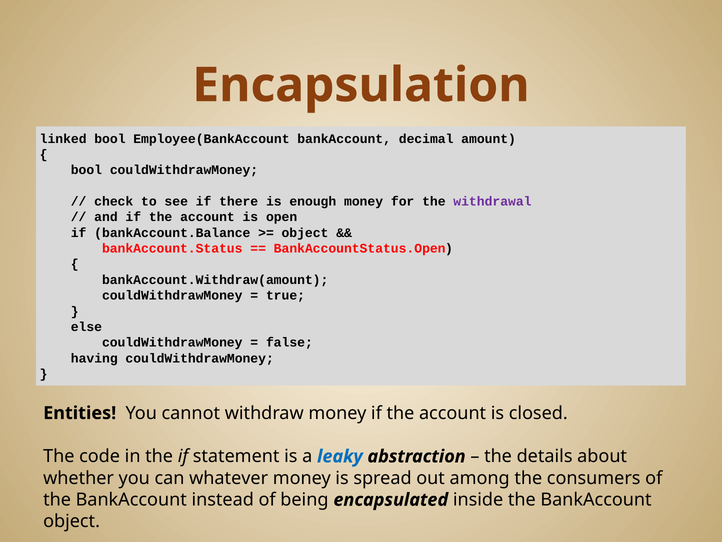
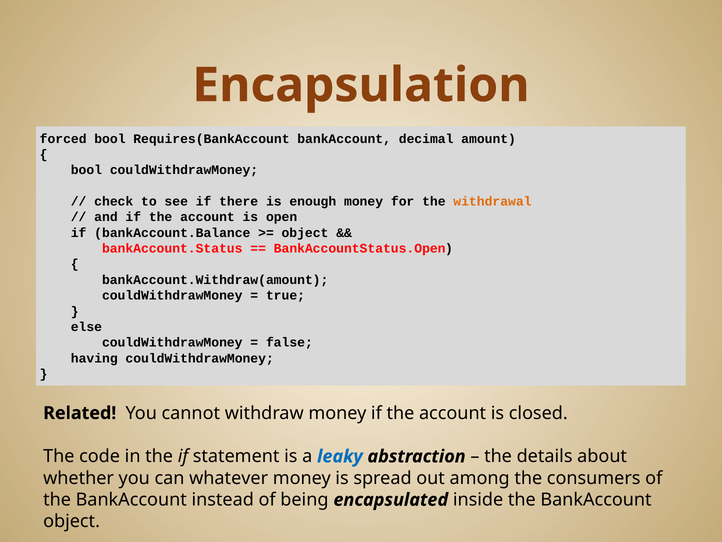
linked: linked -> forced
Employee(BankAccount: Employee(BankAccount -> Requires(BankAccount
withdrawal colour: purple -> orange
Entities: Entities -> Related
